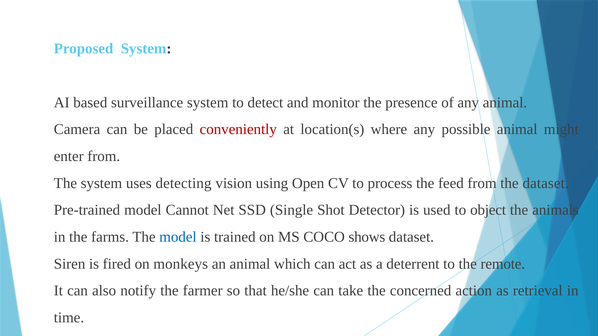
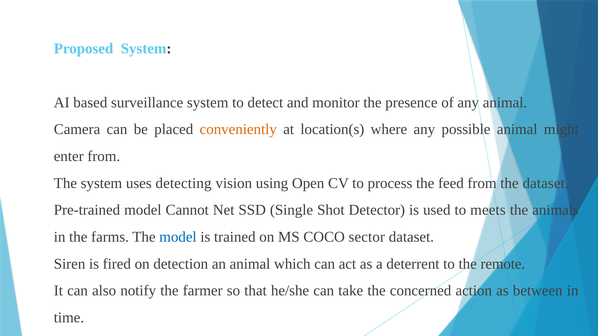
conveniently colour: red -> orange
object: object -> meets
shows: shows -> sector
monkeys: monkeys -> detection
retrieval: retrieval -> between
